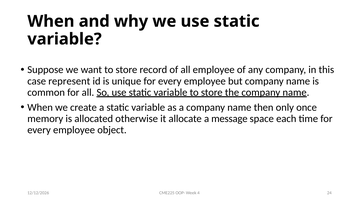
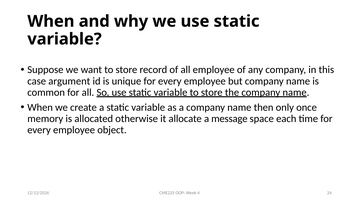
represent: represent -> argument
